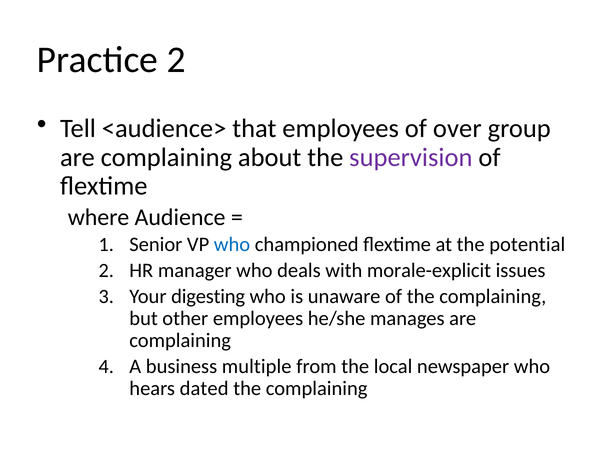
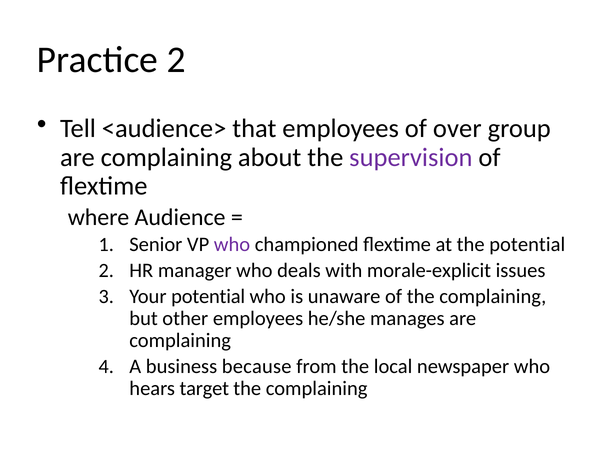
who at (232, 245) colour: blue -> purple
Your digesting: digesting -> potential
multiple: multiple -> because
dated: dated -> target
